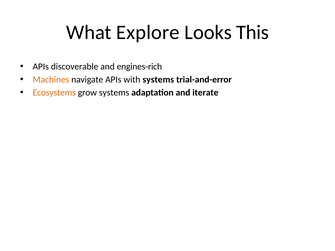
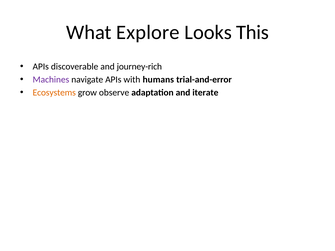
engines-rich: engines-rich -> journey-rich
Machines colour: orange -> purple
with systems: systems -> humans
grow systems: systems -> observe
